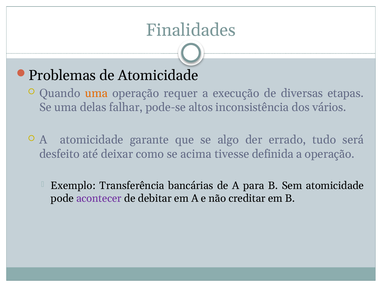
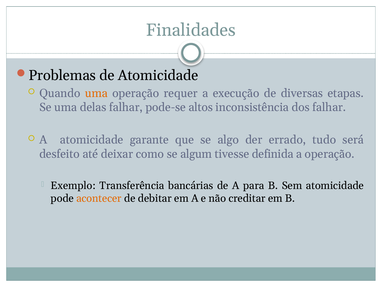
dos vários: vários -> falhar
acima: acima -> algum
acontecer colour: purple -> orange
